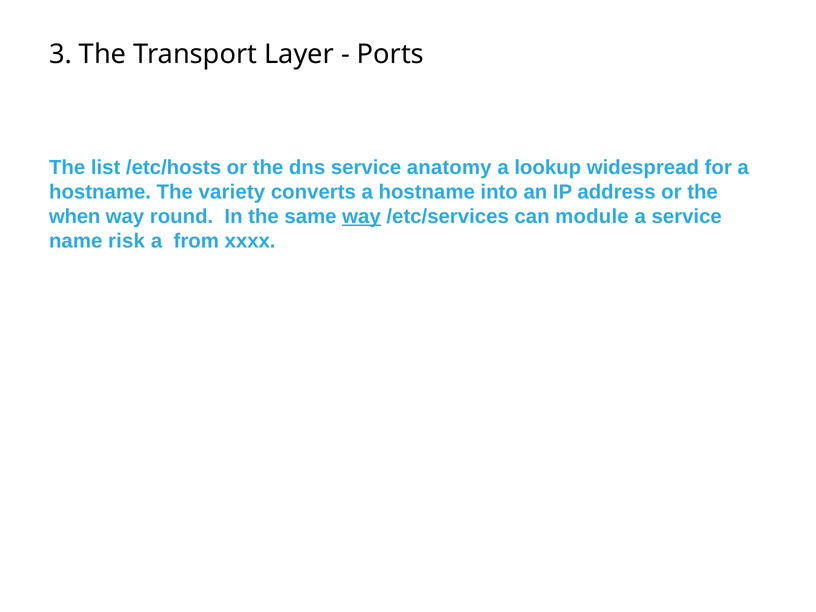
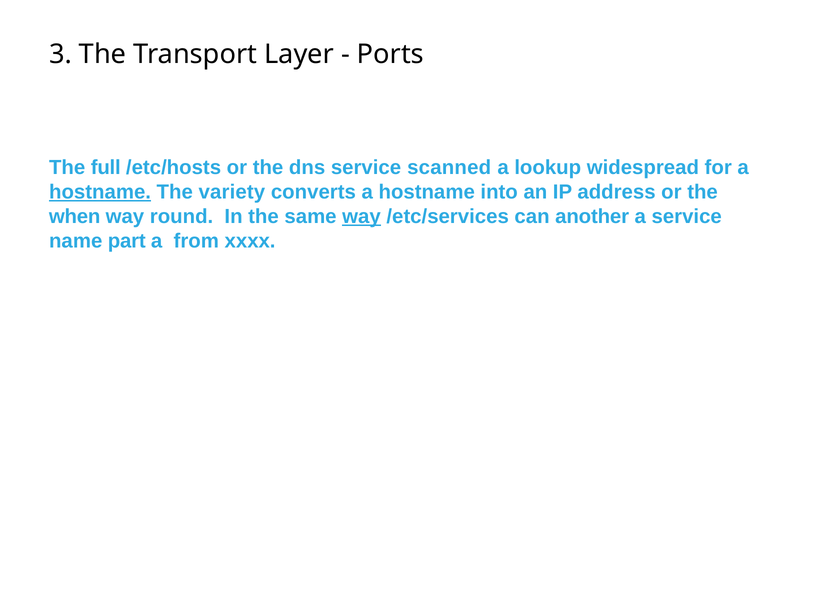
list: list -> full
anatomy: anatomy -> scanned
hostname at (100, 192) underline: none -> present
module: module -> another
risk: risk -> part
